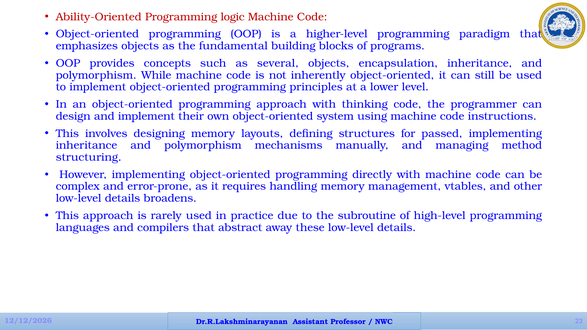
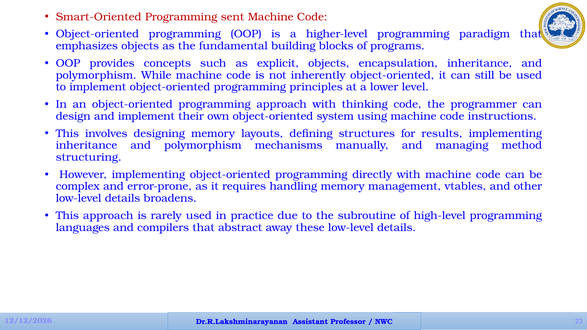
Ability-Oriented: Ability-Oriented -> Smart-Oriented
logic: logic -> sent
several: several -> explicit
passed: passed -> results
